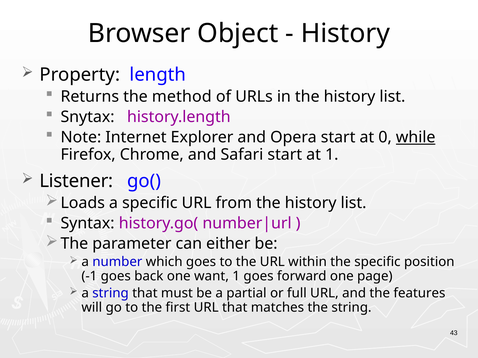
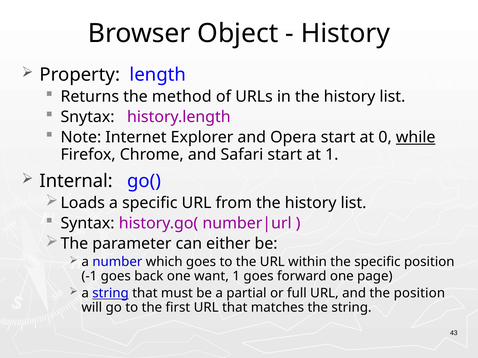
Listener: Listener -> Internal
string at (111, 294) underline: none -> present
the features: features -> position
